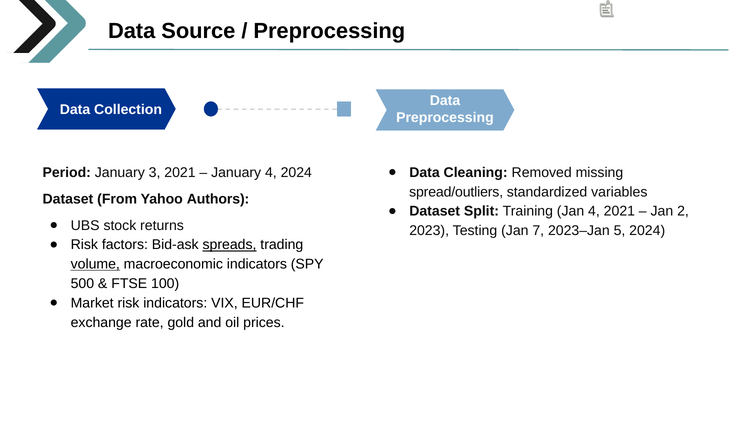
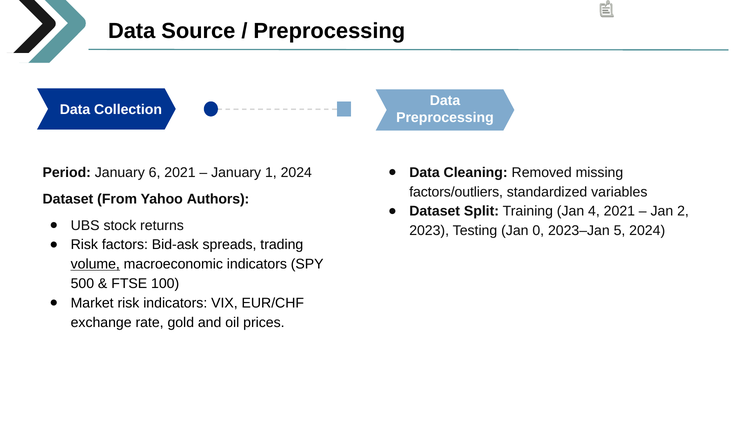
3: 3 -> 6
January 4: 4 -> 1
spread/outliers: spread/outliers -> factors/outliers
7: 7 -> 0
spreads underline: present -> none
